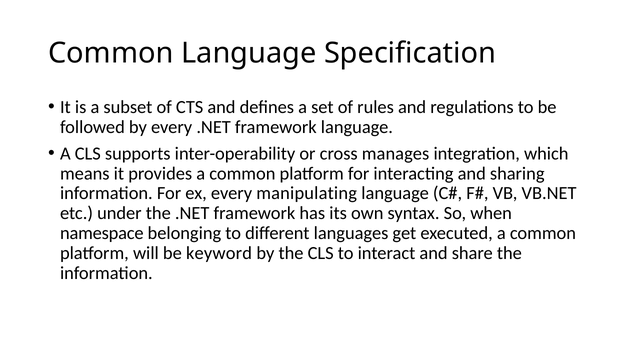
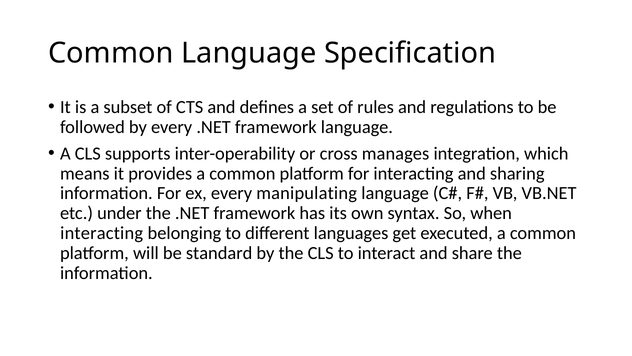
namespace at (102, 233): namespace -> interacting
keyword: keyword -> standard
